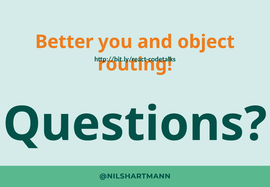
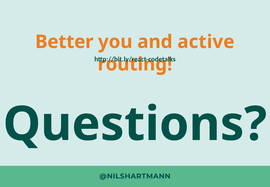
object: object -> active
